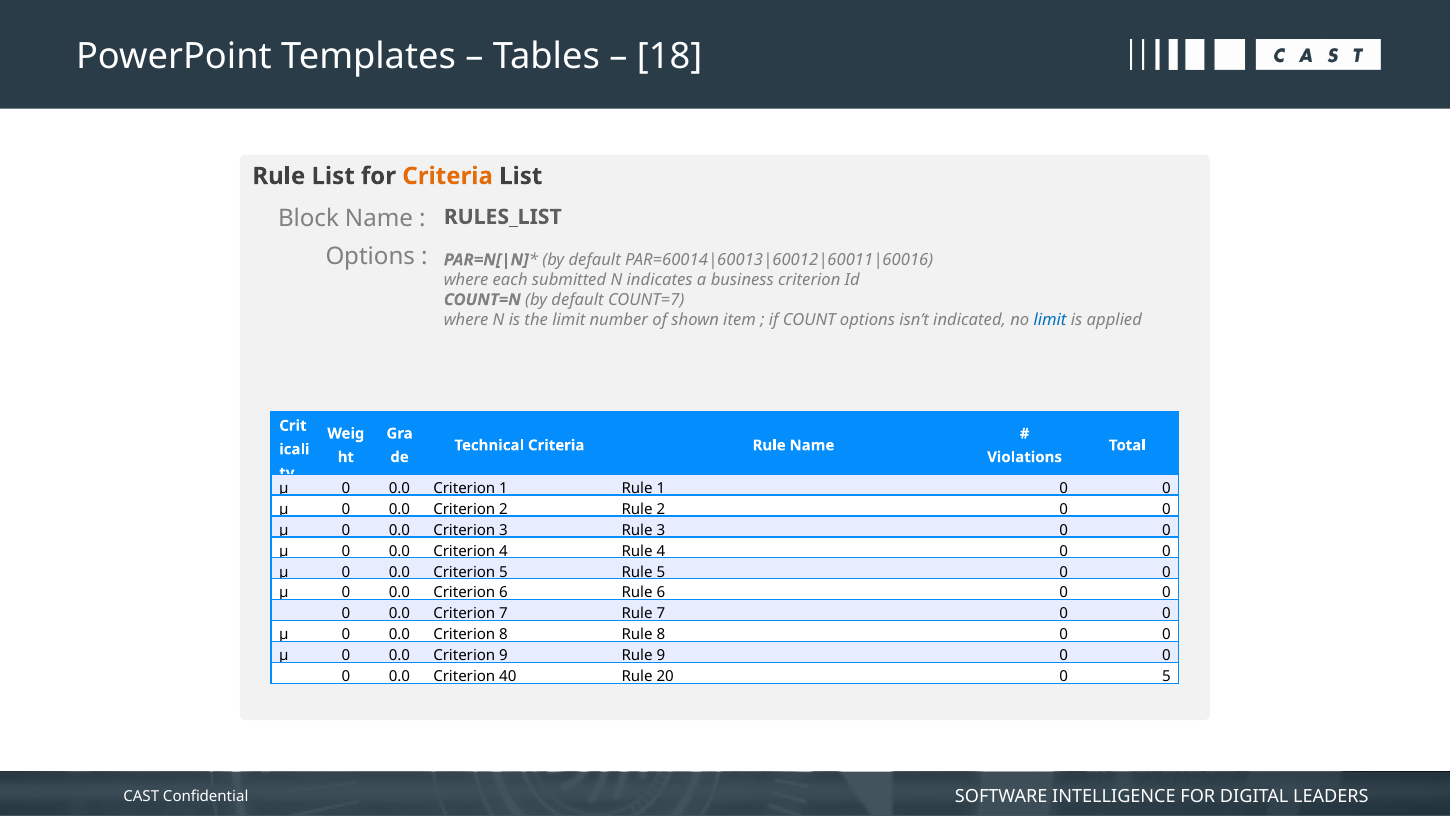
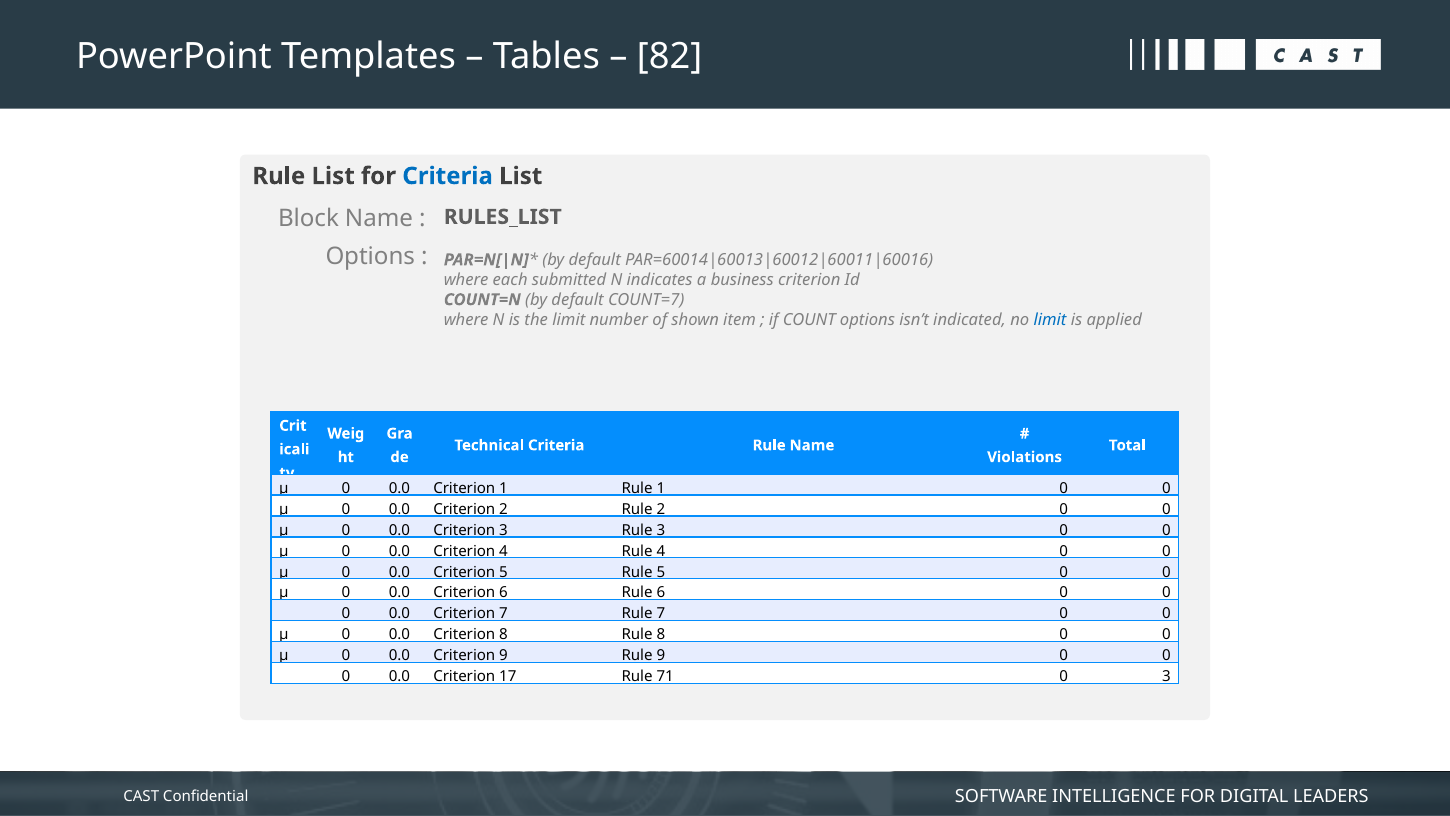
18: 18 -> 82
Criteria at (448, 176) colour: orange -> blue
40: 40 -> 17
20: 20 -> 71
0 5: 5 -> 3
